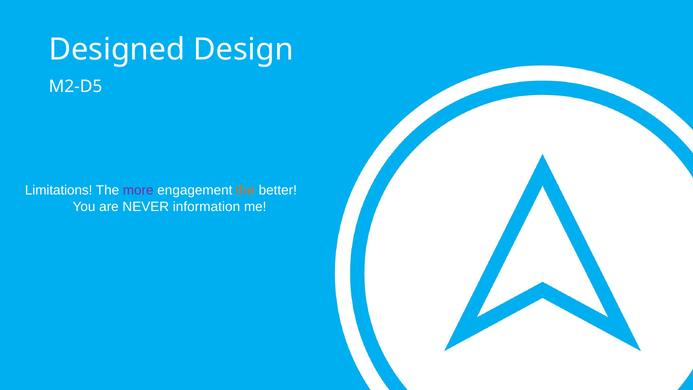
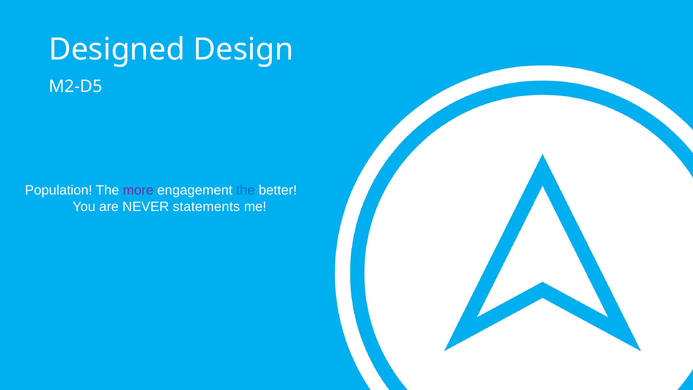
Limitations: Limitations -> Population
the at (245, 190) colour: orange -> blue
information: information -> statements
